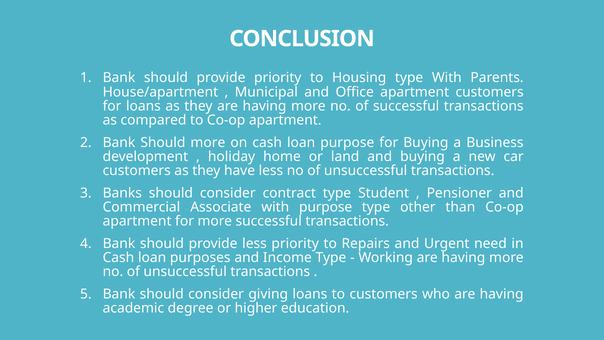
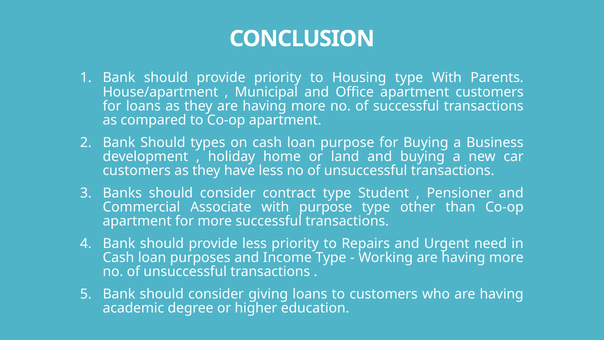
Should more: more -> types
